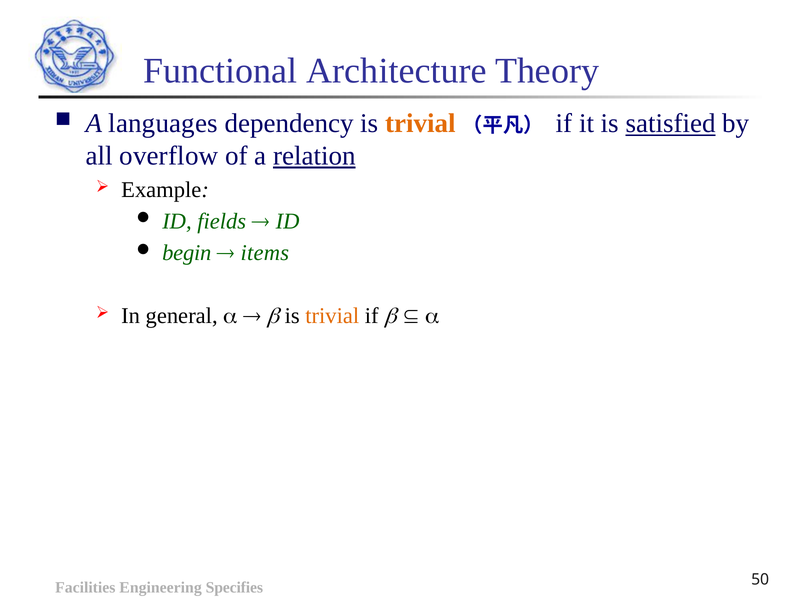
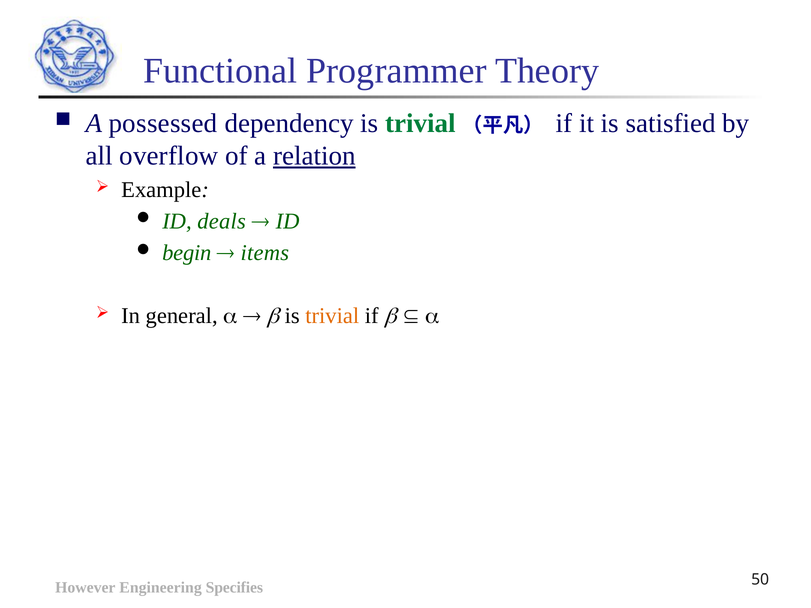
Architecture: Architecture -> Programmer
languages: languages -> possessed
trivial at (421, 124) colour: orange -> green
satisfied underline: present -> none
fields: fields -> deals
Facilities: Facilities -> However
